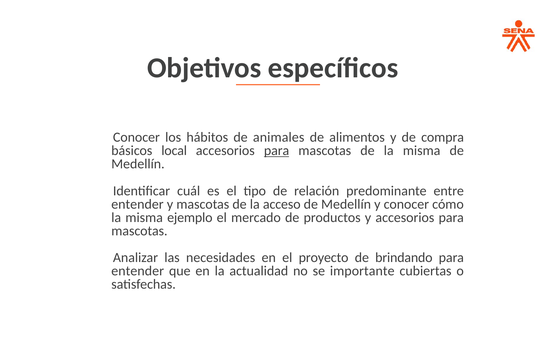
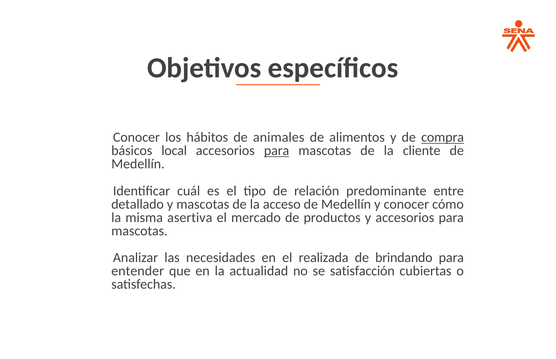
compra underline: none -> present
de la misma: misma -> cliente
entender at (137, 204): entender -> detallado
ejemplo: ejemplo -> asertiva
proyecto: proyecto -> realizada
importante: importante -> satisfacción
